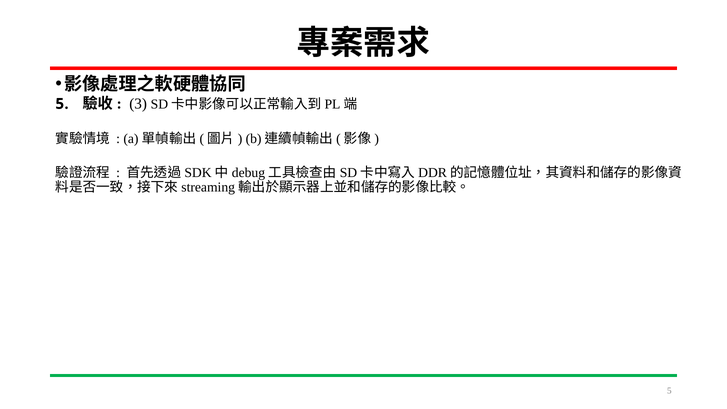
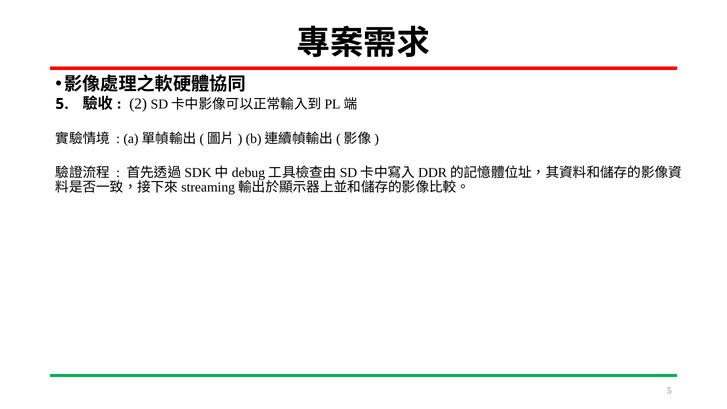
3: 3 -> 2
